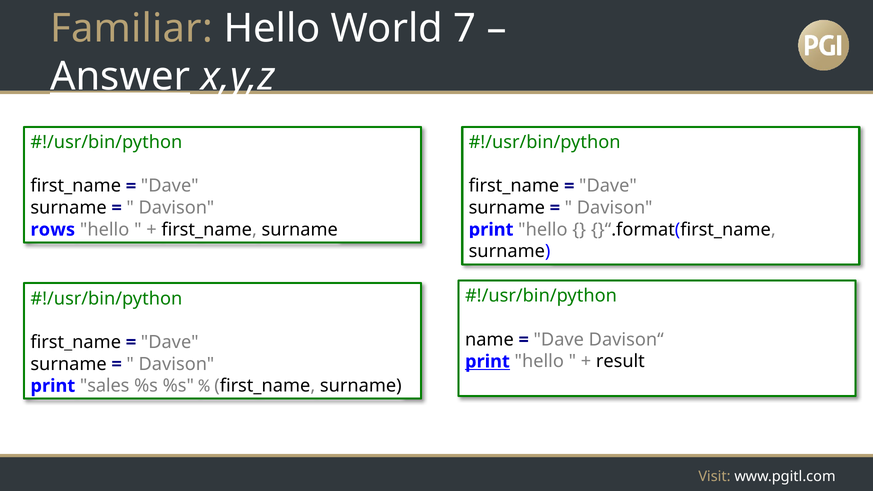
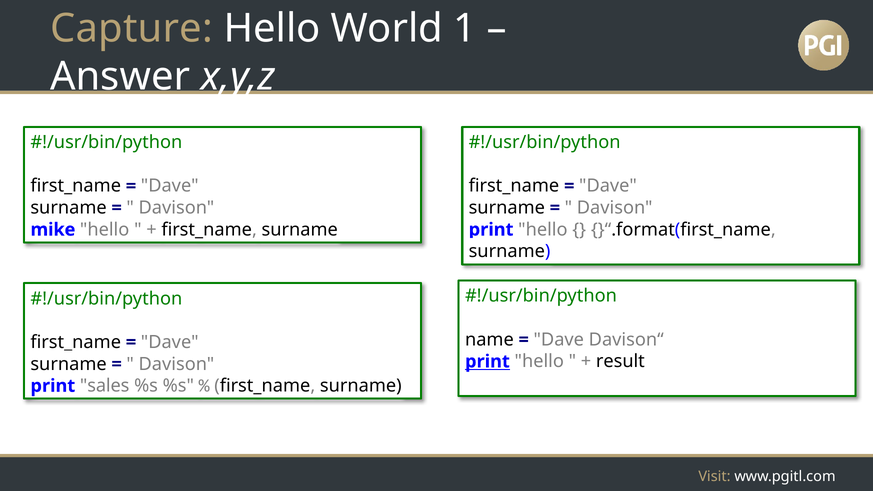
Familiar: Familiar -> Capture
7: 7 -> 1
Answer underline: present -> none
rows: rows -> mike
